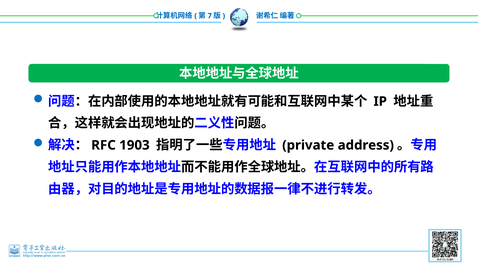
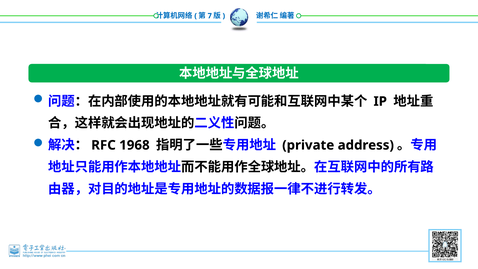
1903: 1903 -> 1968
